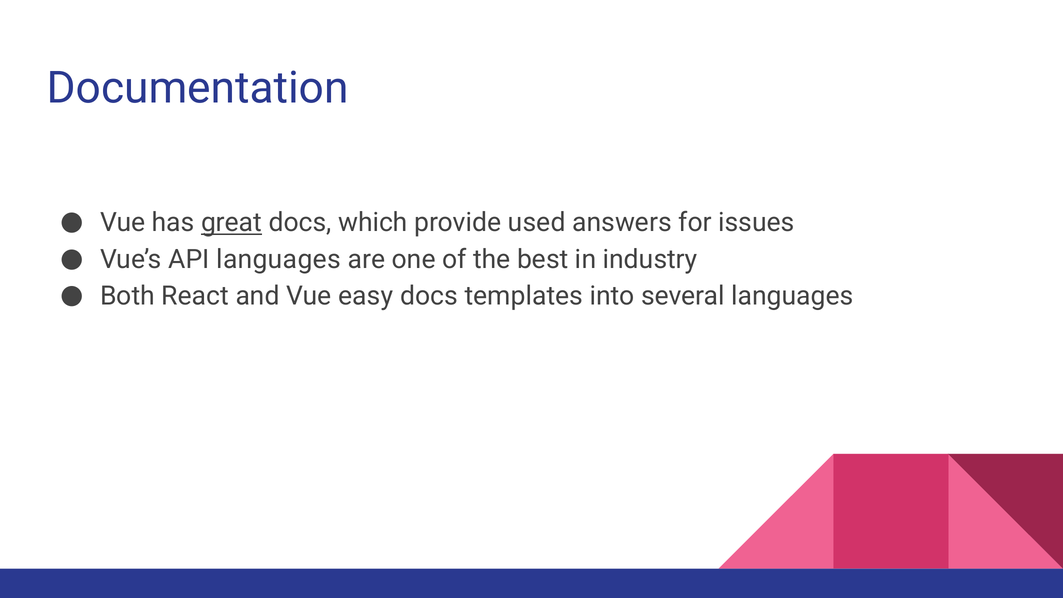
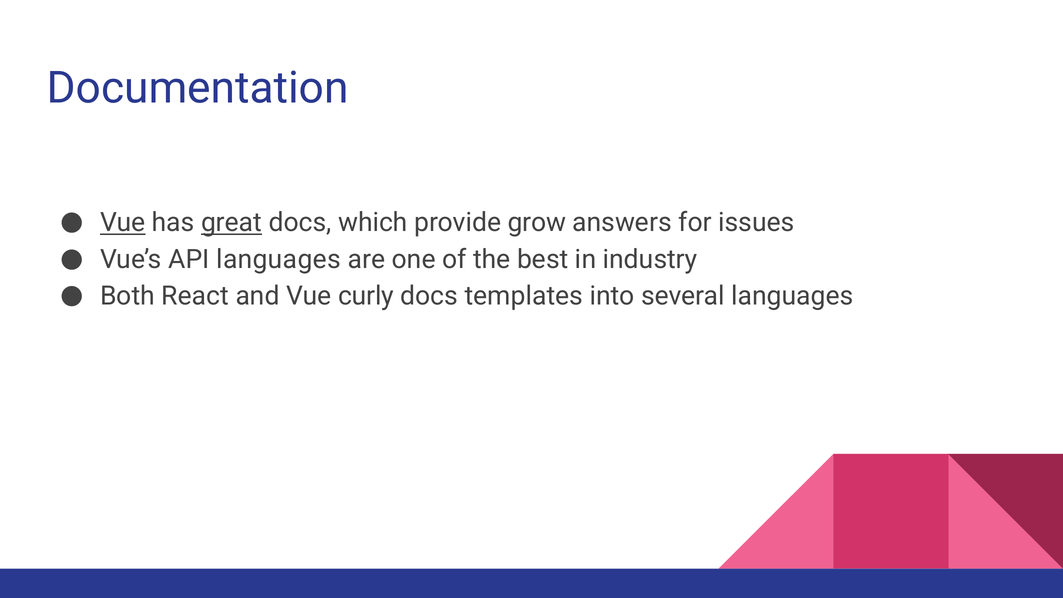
Vue at (123, 223) underline: none -> present
used: used -> grow
easy: easy -> curly
